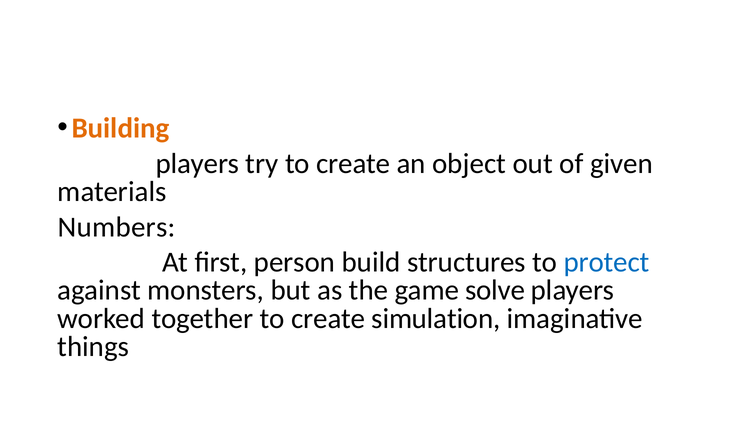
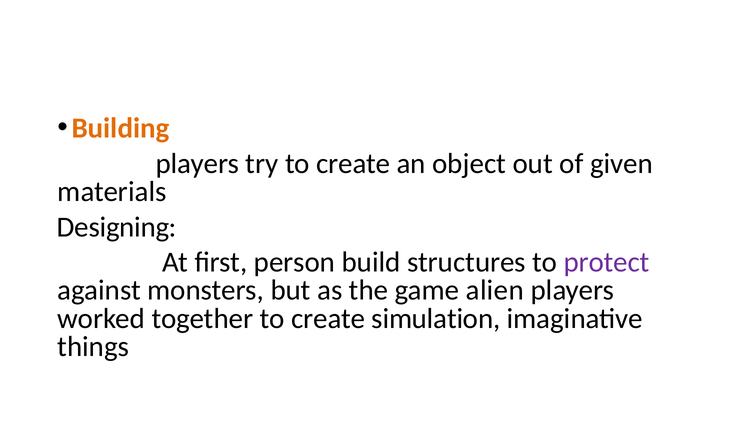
Numbers: Numbers -> Designing
protect colour: blue -> purple
solve: solve -> alien
